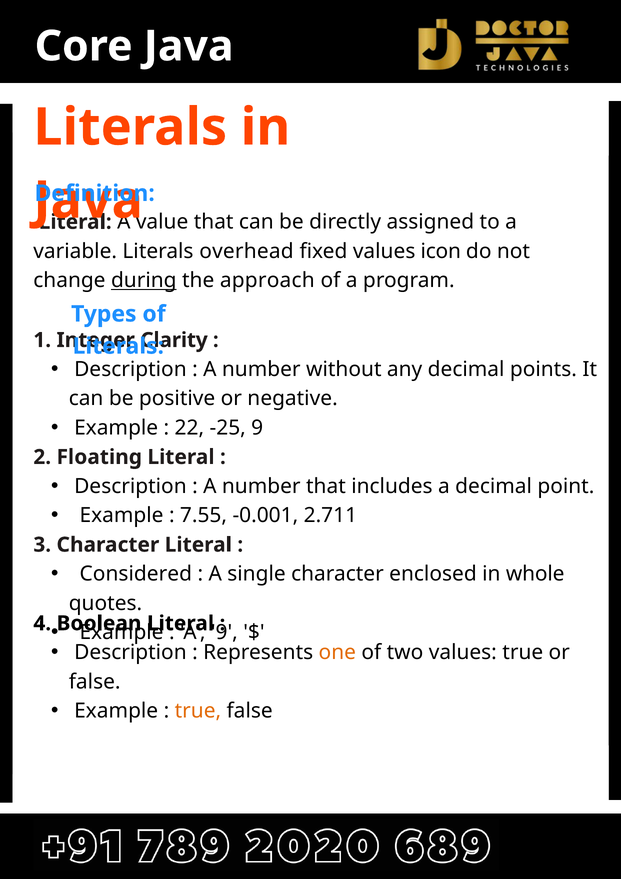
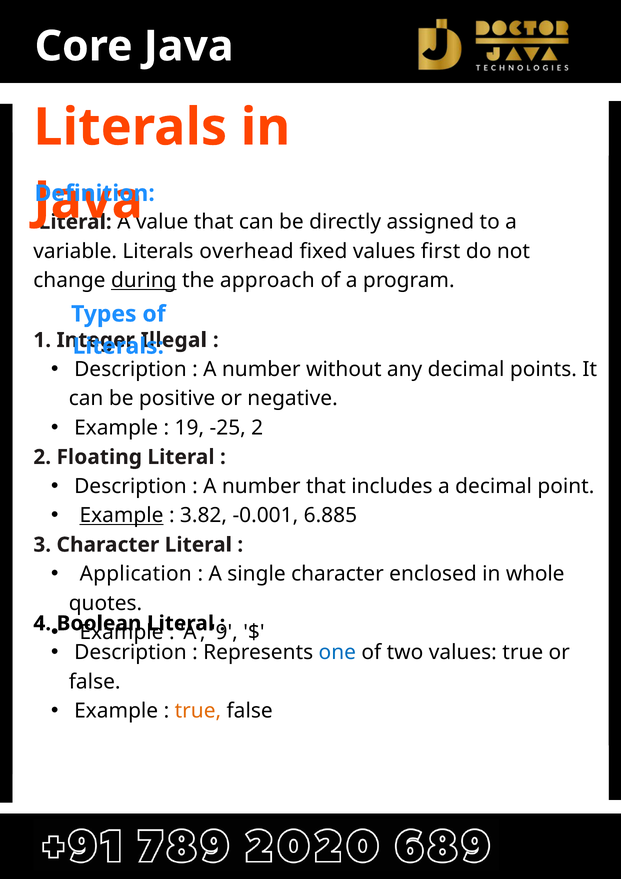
icon: icon -> first
Clarity: Clarity -> Illegal
22: 22 -> 19
-25 9: 9 -> 2
Example at (122, 515) underline: none -> present
7.55: 7.55 -> 3.82
2.711: 2.711 -> 6.885
Considered: Considered -> Application
one colour: orange -> blue
